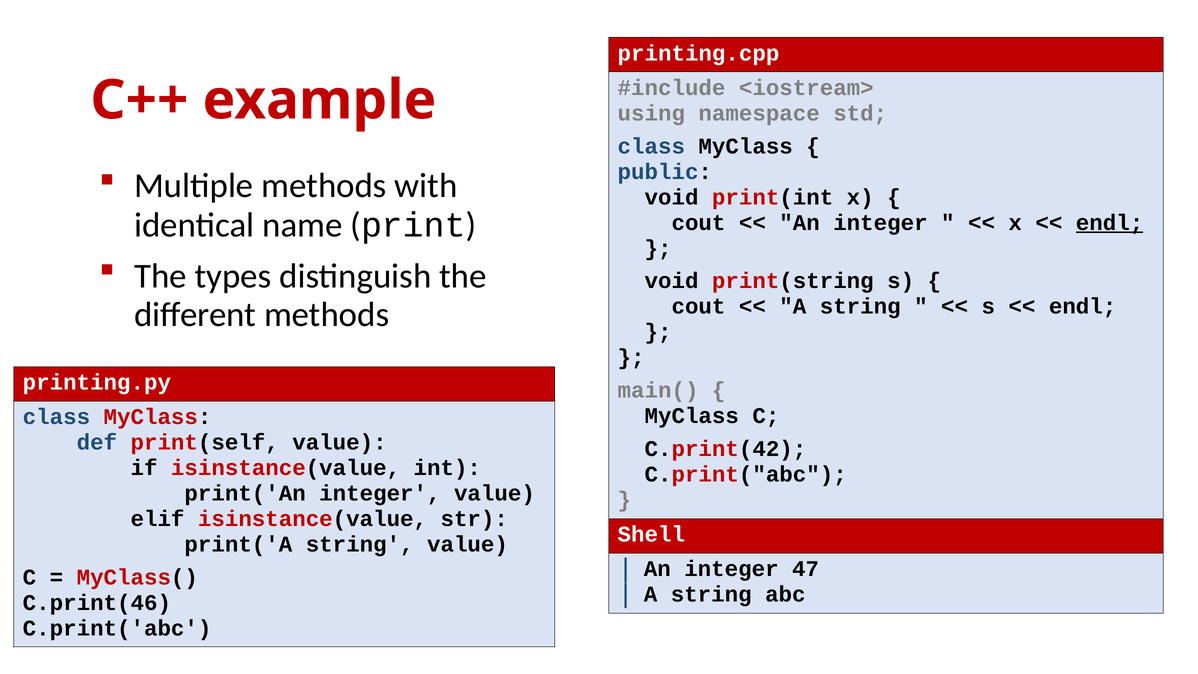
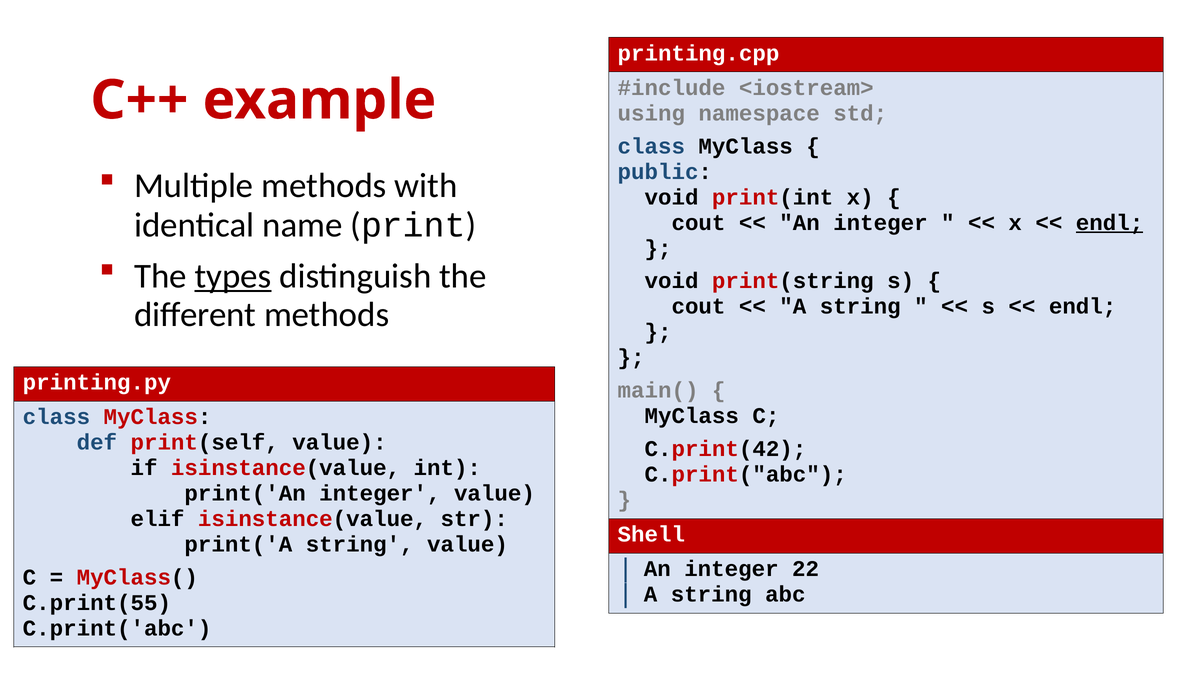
types underline: none -> present
47: 47 -> 22
C.print(46: C.print(46 -> C.print(55
